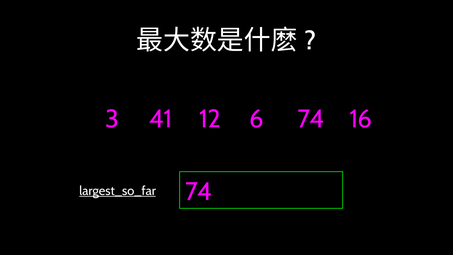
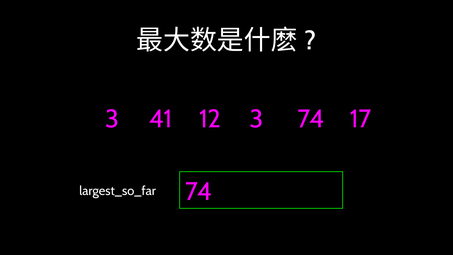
12 6: 6 -> 3
16: 16 -> 17
largest_so_far underline: present -> none
